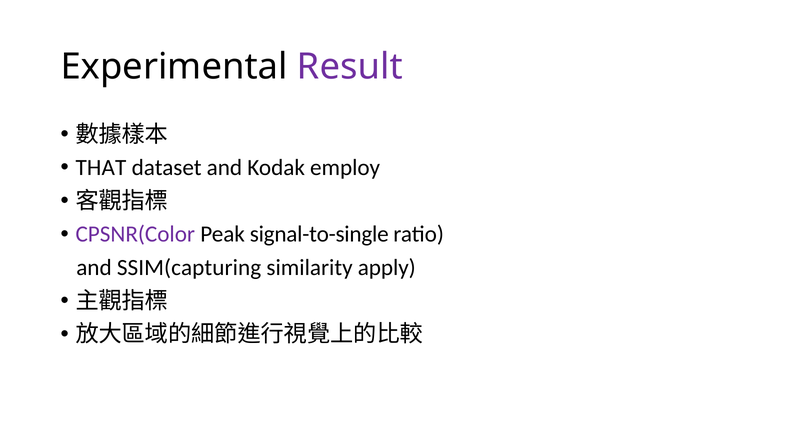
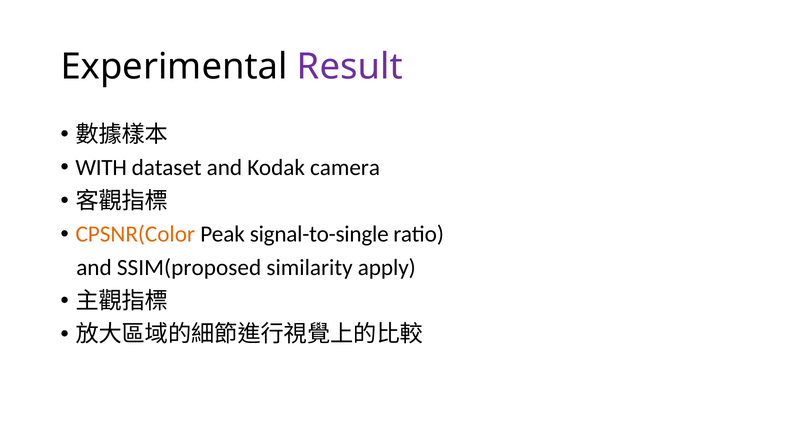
THAT: THAT -> WITH
employ: employ -> camera
CPSNR(Color colour: purple -> orange
SSIM(capturing: SSIM(capturing -> SSIM(proposed
